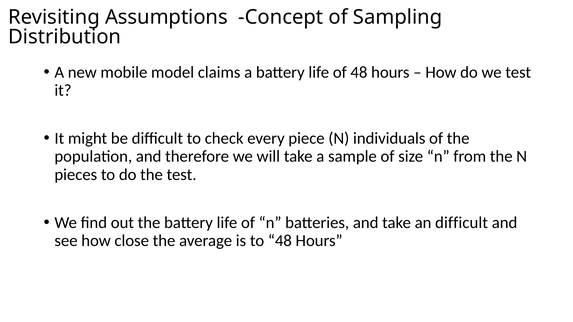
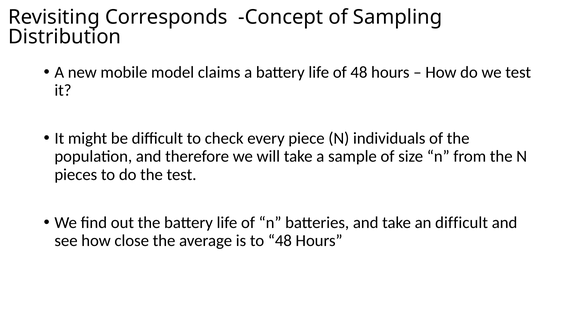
Assumptions: Assumptions -> Corresponds
